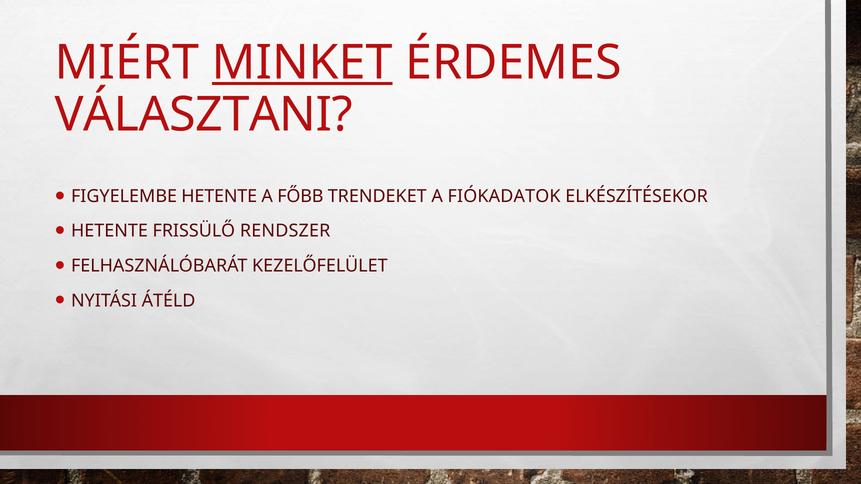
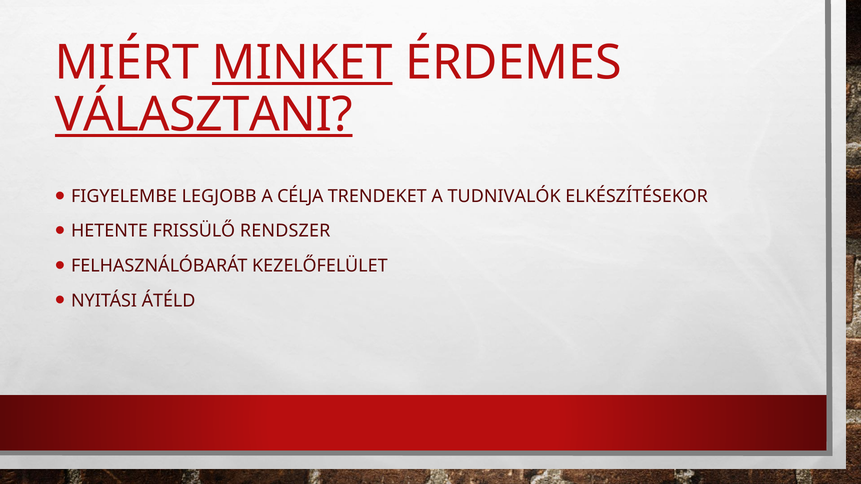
VÁLASZTANI underline: none -> present
FIGYELEMBE HETENTE: HETENTE -> LEGJOBB
FŐBB: FŐBB -> CÉLJA
FIÓKADATOK: FIÓKADATOK -> TUDNIVALÓK
